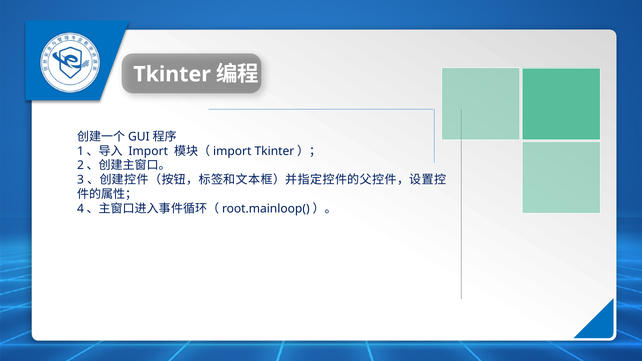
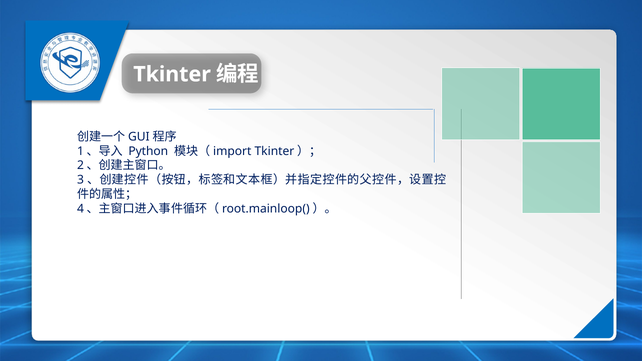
Import: Import -> Python
